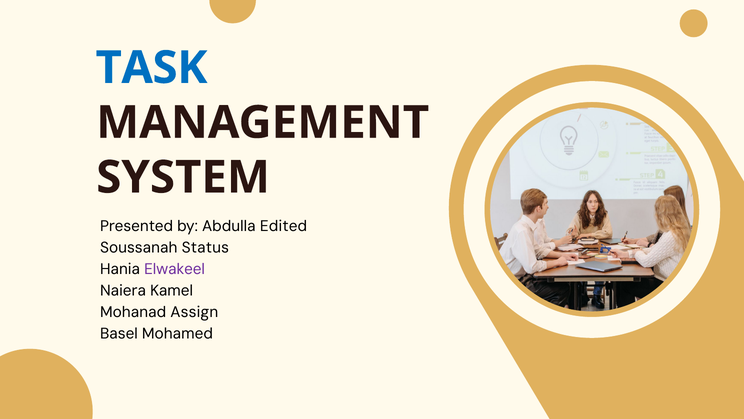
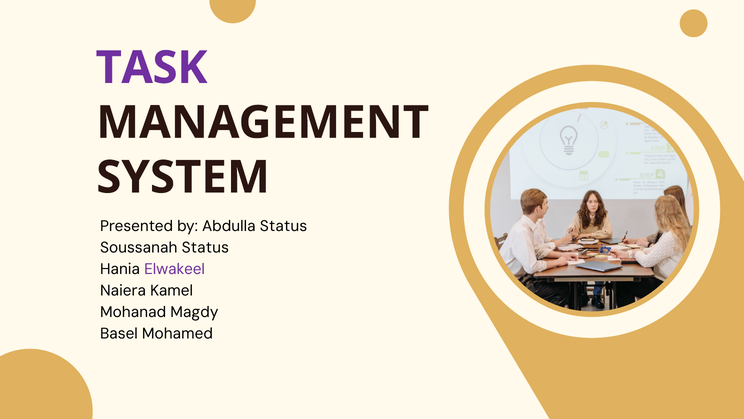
TASK colour: blue -> purple
Abdulla Edited: Edited -> Status
Assign: Assign -> Magdy
